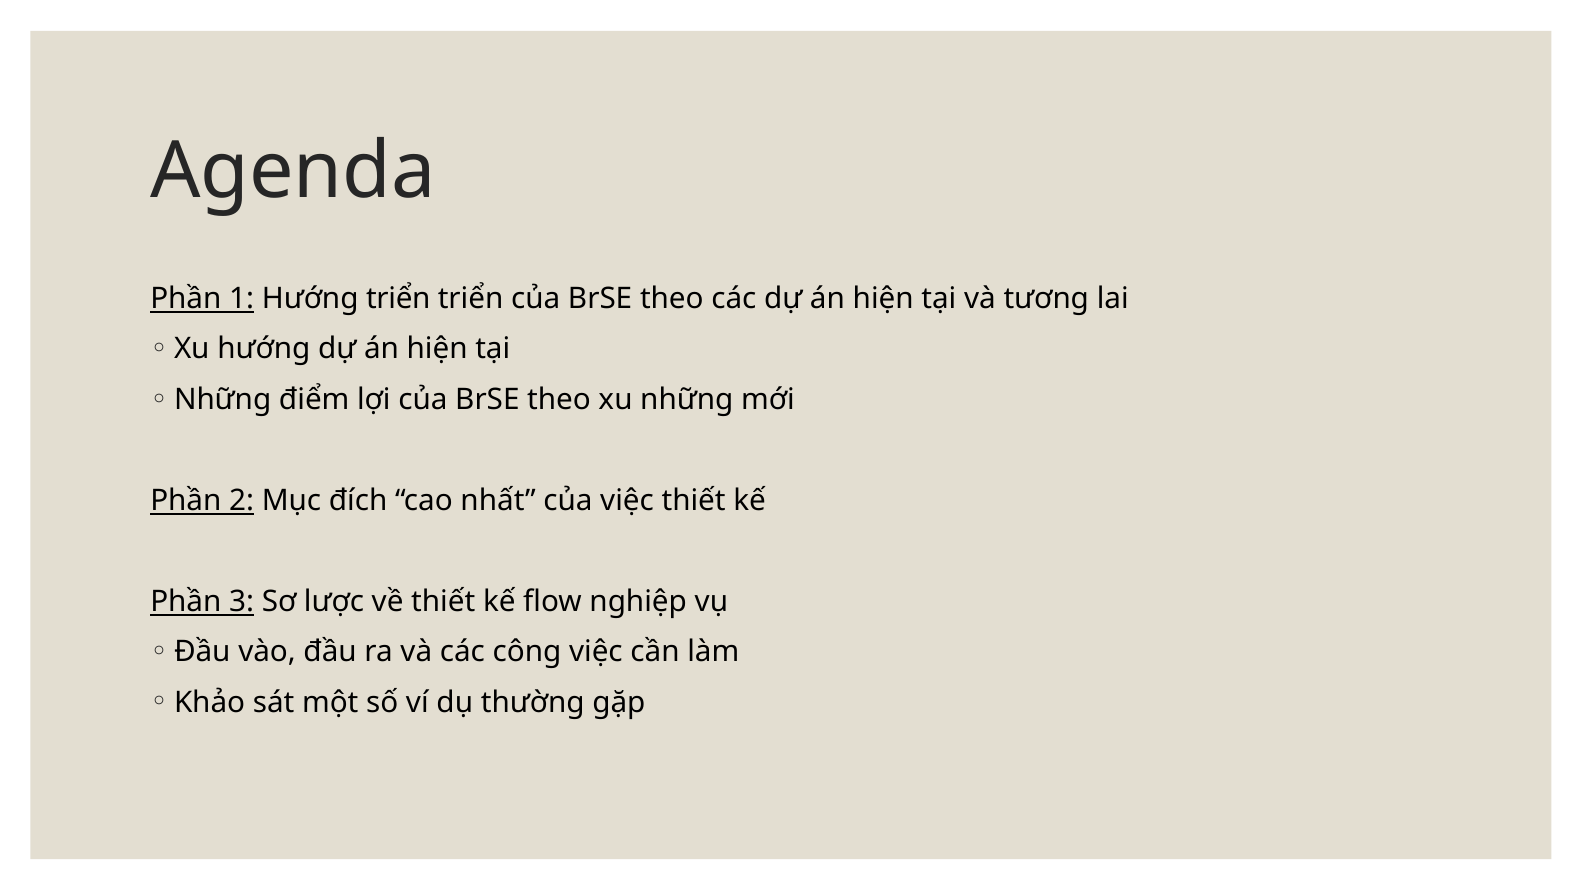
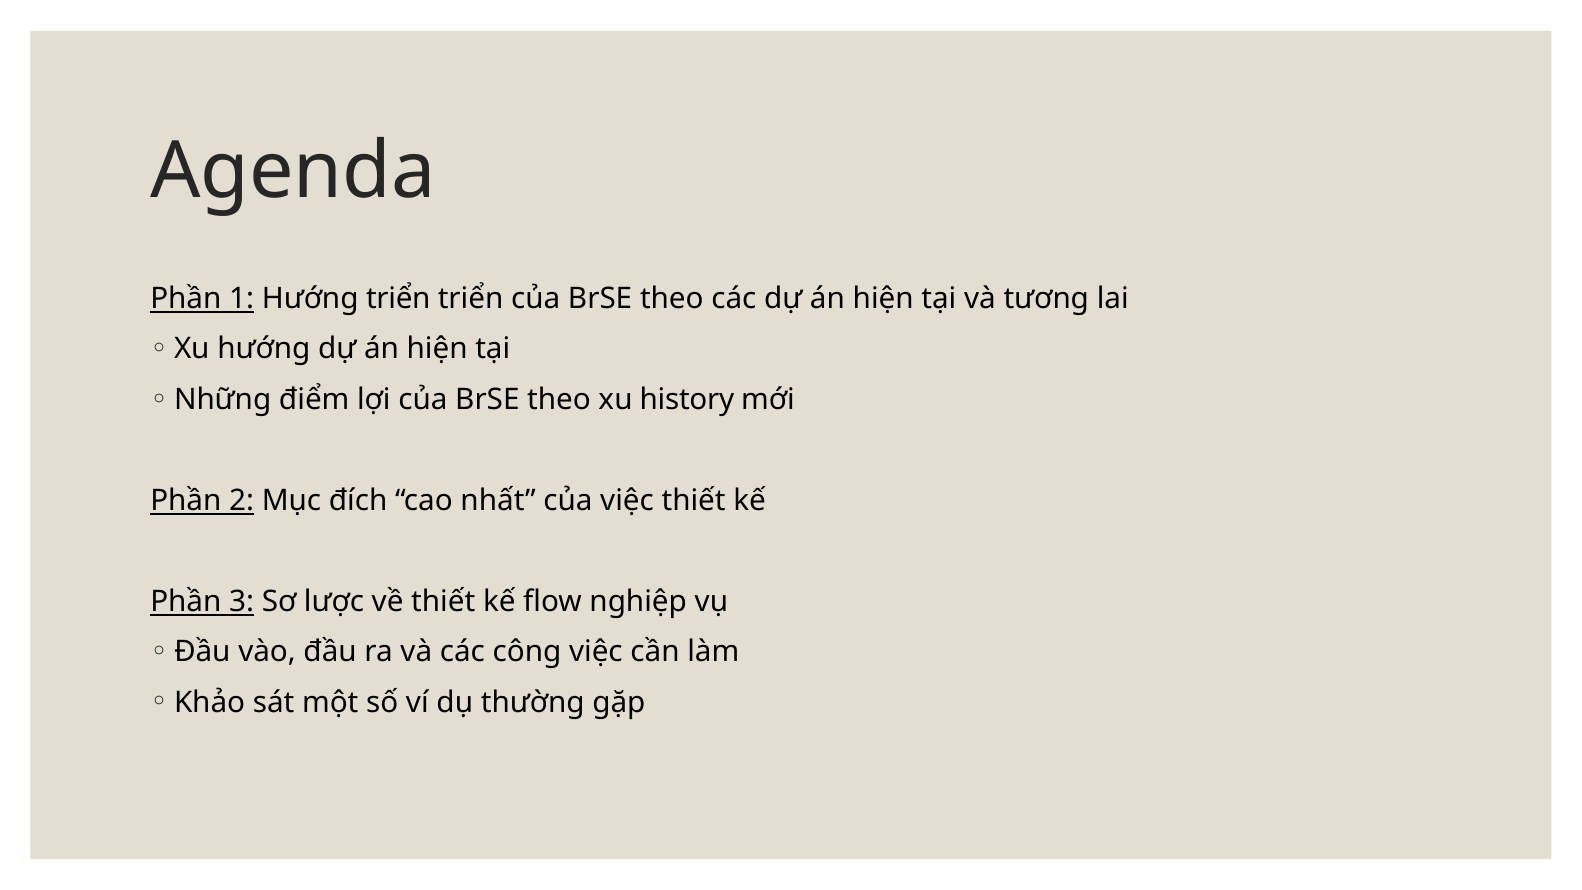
xu những: những -> history
